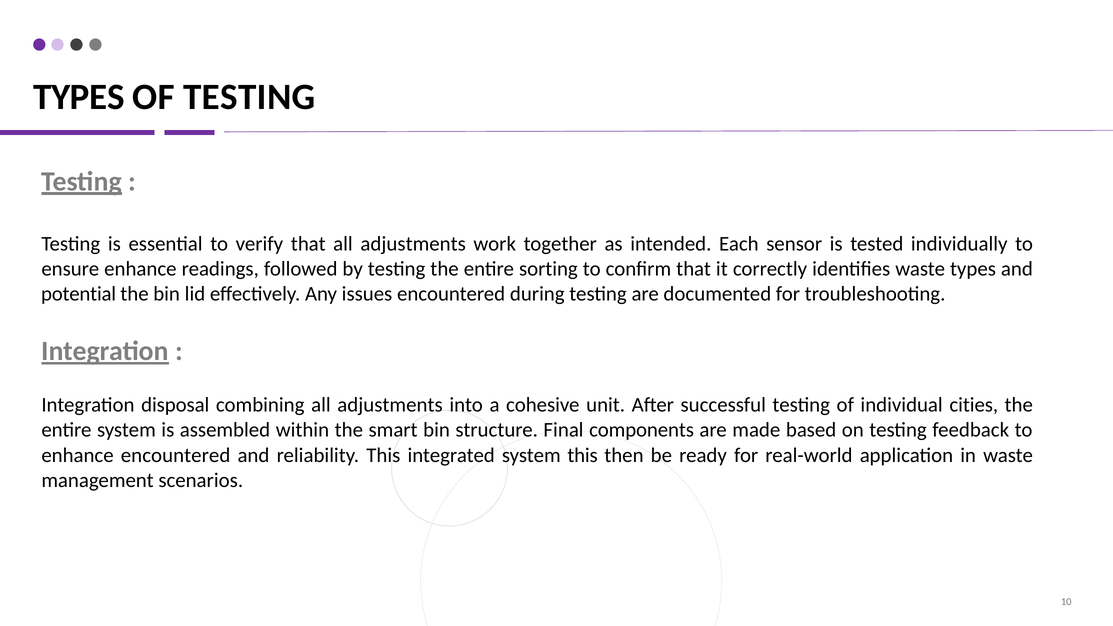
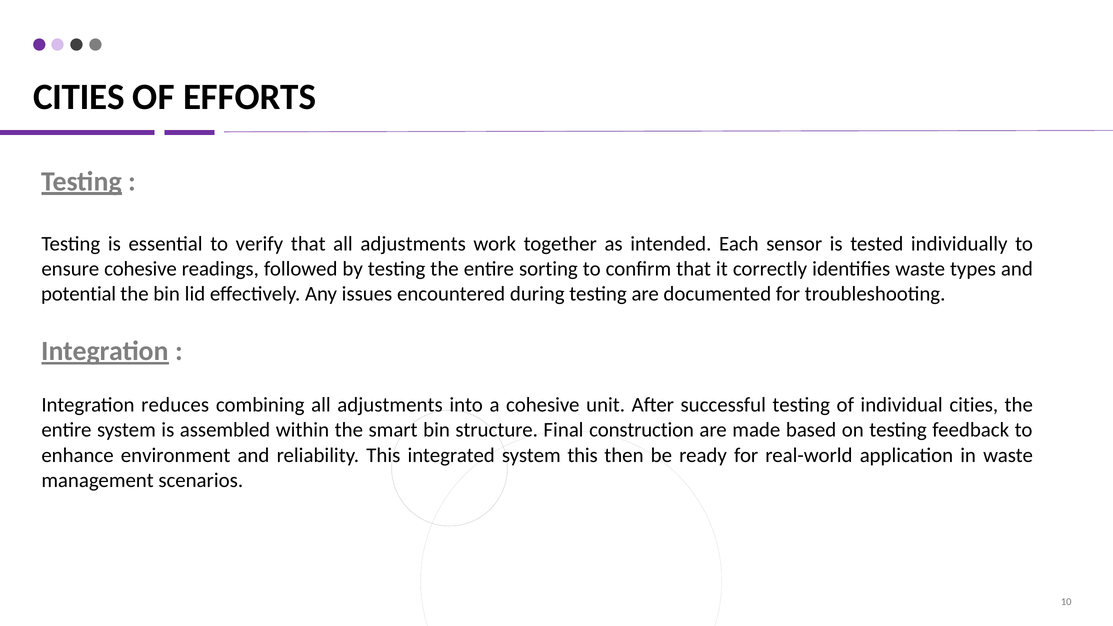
TYPES at (79, 97): TYPES -> CITIES
OF TESTING: TESTING -> EFFORTS
ensure enhance: enhance -> cohesive
disposal: disposal -> reduces
components: components -> construction
enhance encountered: encountered -> environment
